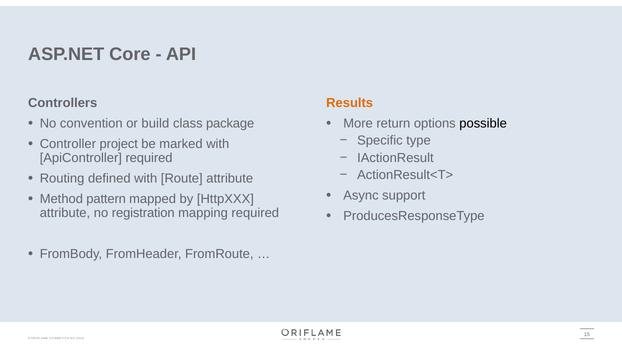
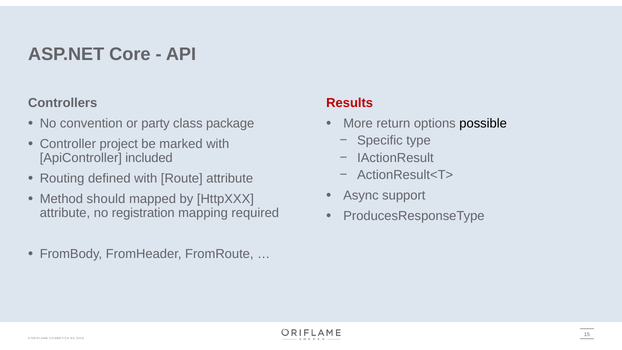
Results colour: orange -> red
build: build -> party
ApiController required: required -> included
pattern: pattern -> should
